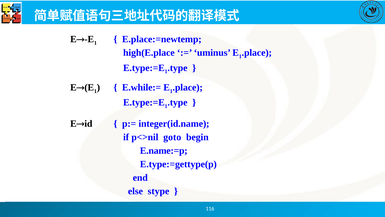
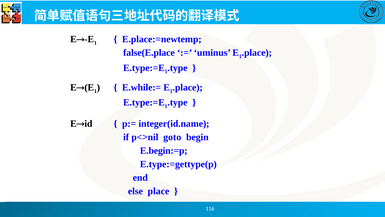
high(E.place: high(E.place -> false(E.place
E.name:=p: E.name:=p -> E.begin:=p
stype: stype -> place
